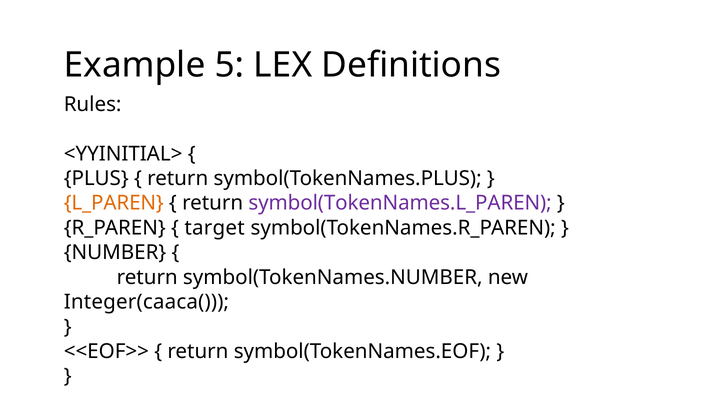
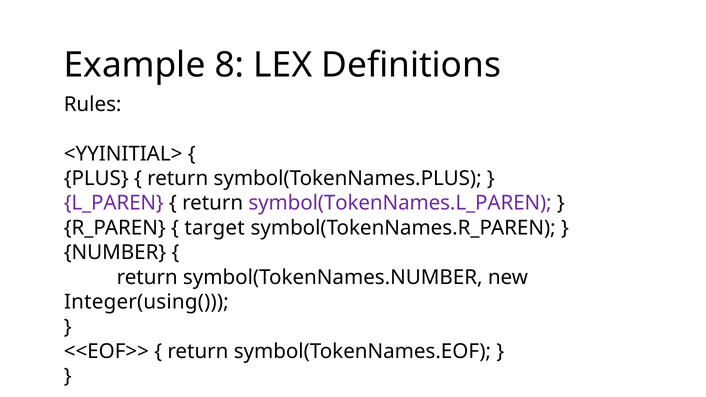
5: 5 -> 8
L_PAREN colour: orange -> purple
Integer(caaca(: Integer(caaca( -> Integer(using(
